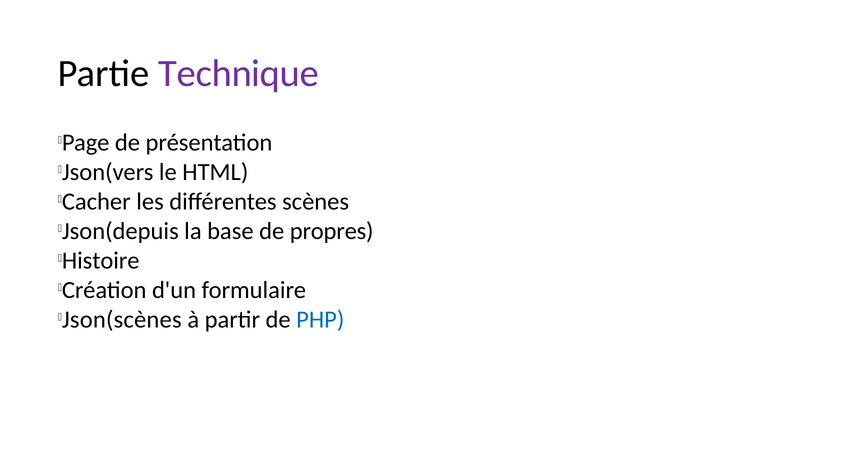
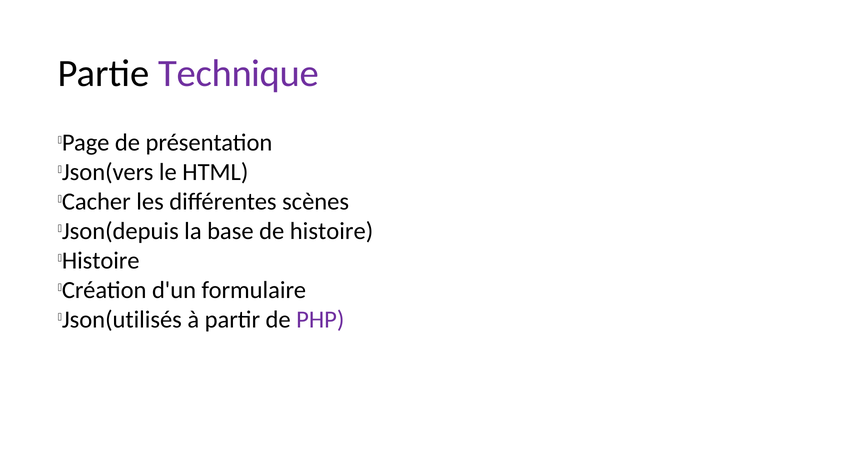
de propres: propres -> histoire
Json(scènes: Json(scènes -> Json(utilisés
PHP colour: blue -> purple
